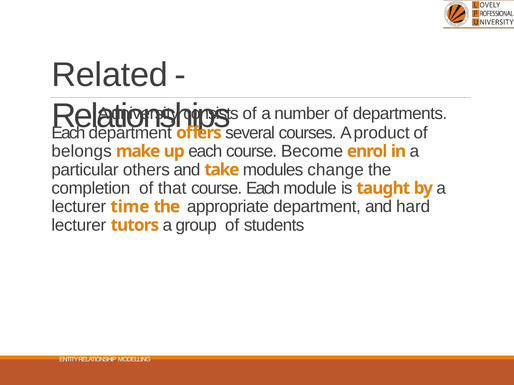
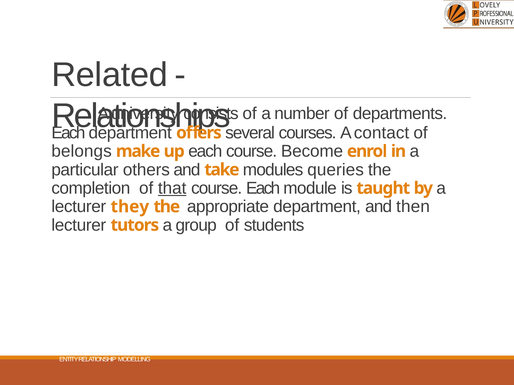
product: product -> contact
change: change -> queries
that underline: none -> present
time: time -> they
hard: hard -> then
